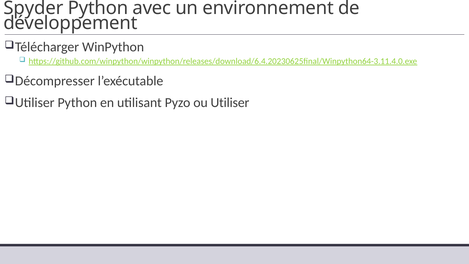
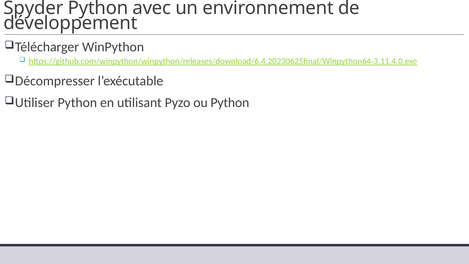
ou Utiliser: Utiliser -> Python
